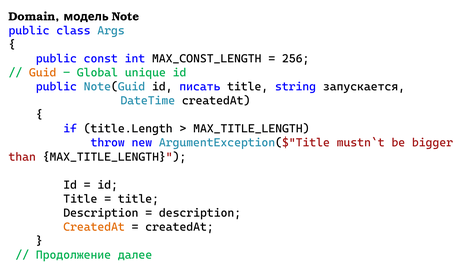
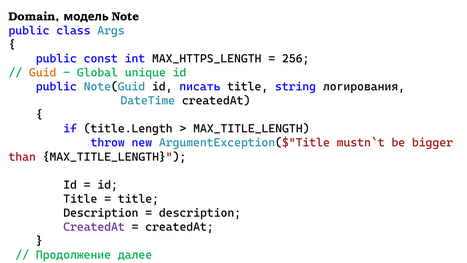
MAX_CONST_LENGTH: MAX_CONST_LENGTH -> MAX_HTTPS_LENGTH
запускается: запускается -> логирования
CreatedAt at (94, 227) colour: orange -> purple
